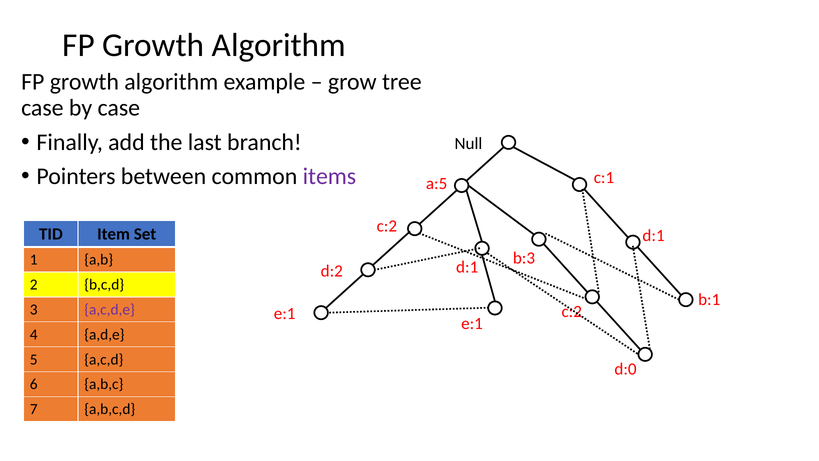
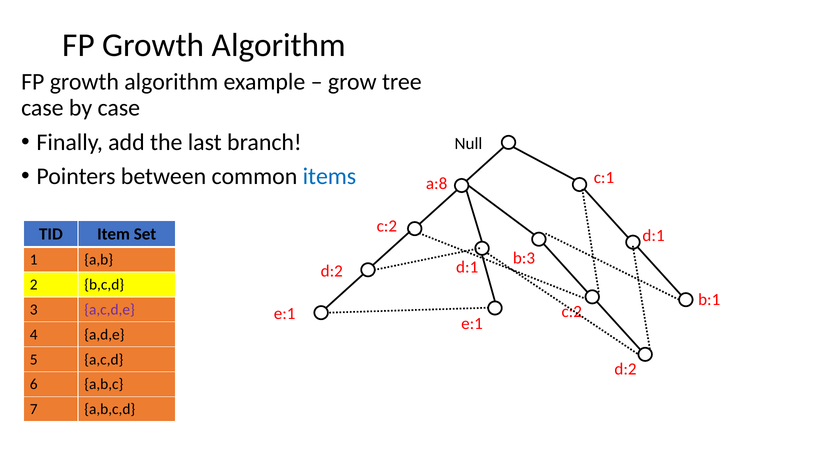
items colour: purple -> blue
a:5: a:5 -> a:8
d:0 at (625, 369): d:0 -> d:2
